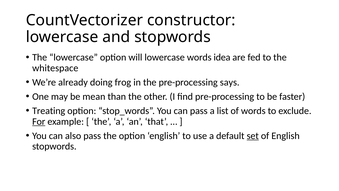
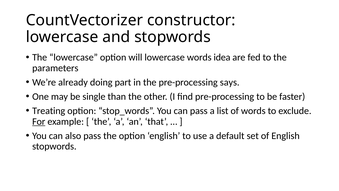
whitespace: whitespace -> parameters
frog: frog -> part
mean: mean -> single
set underline: present -> none
